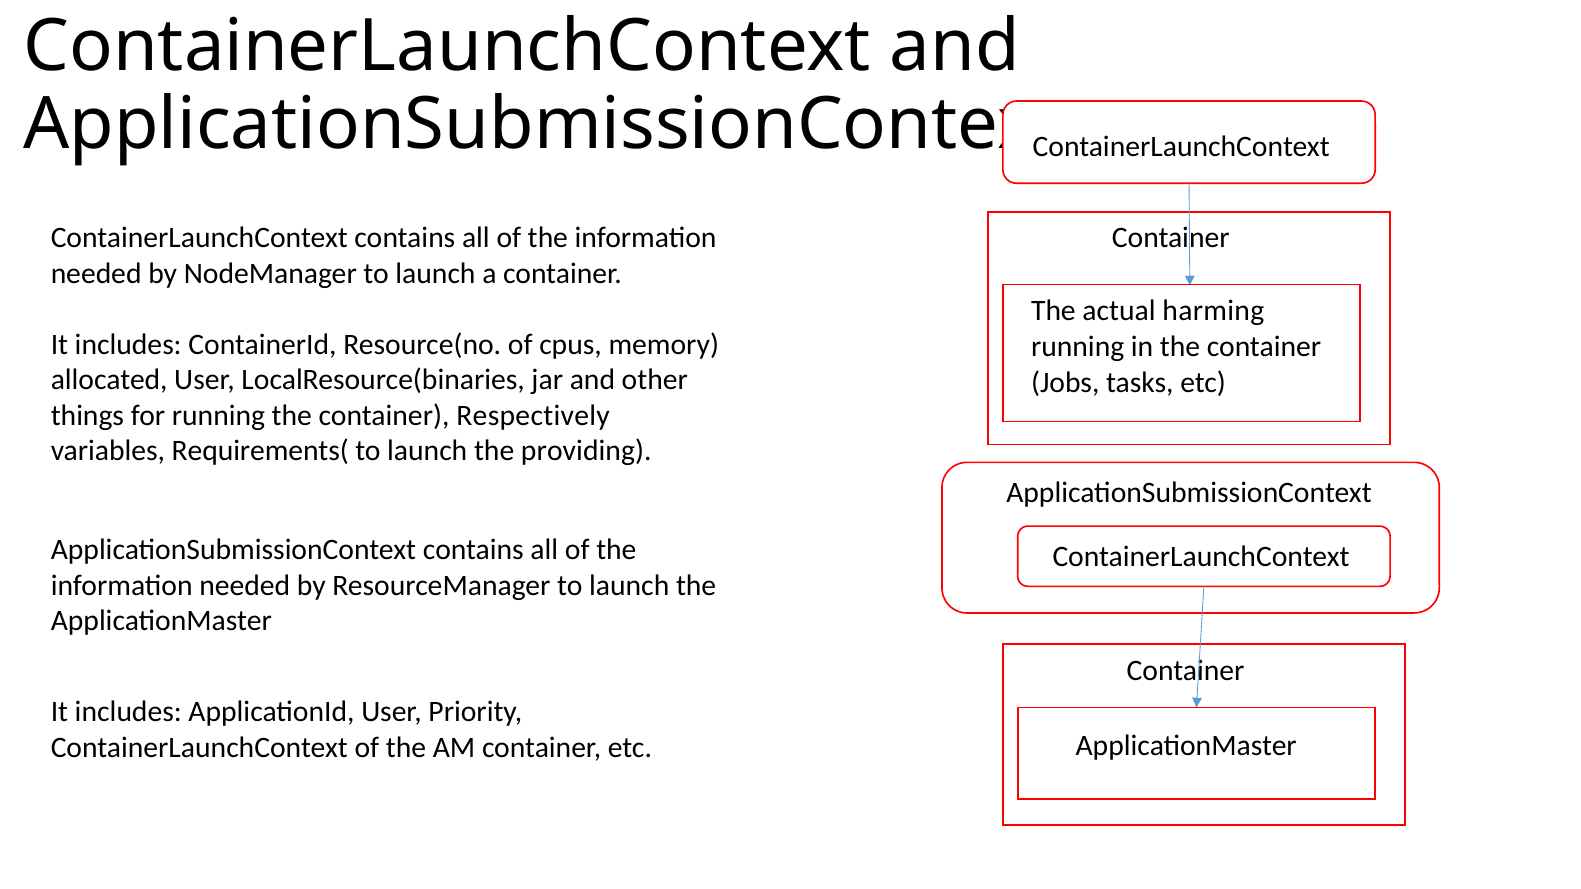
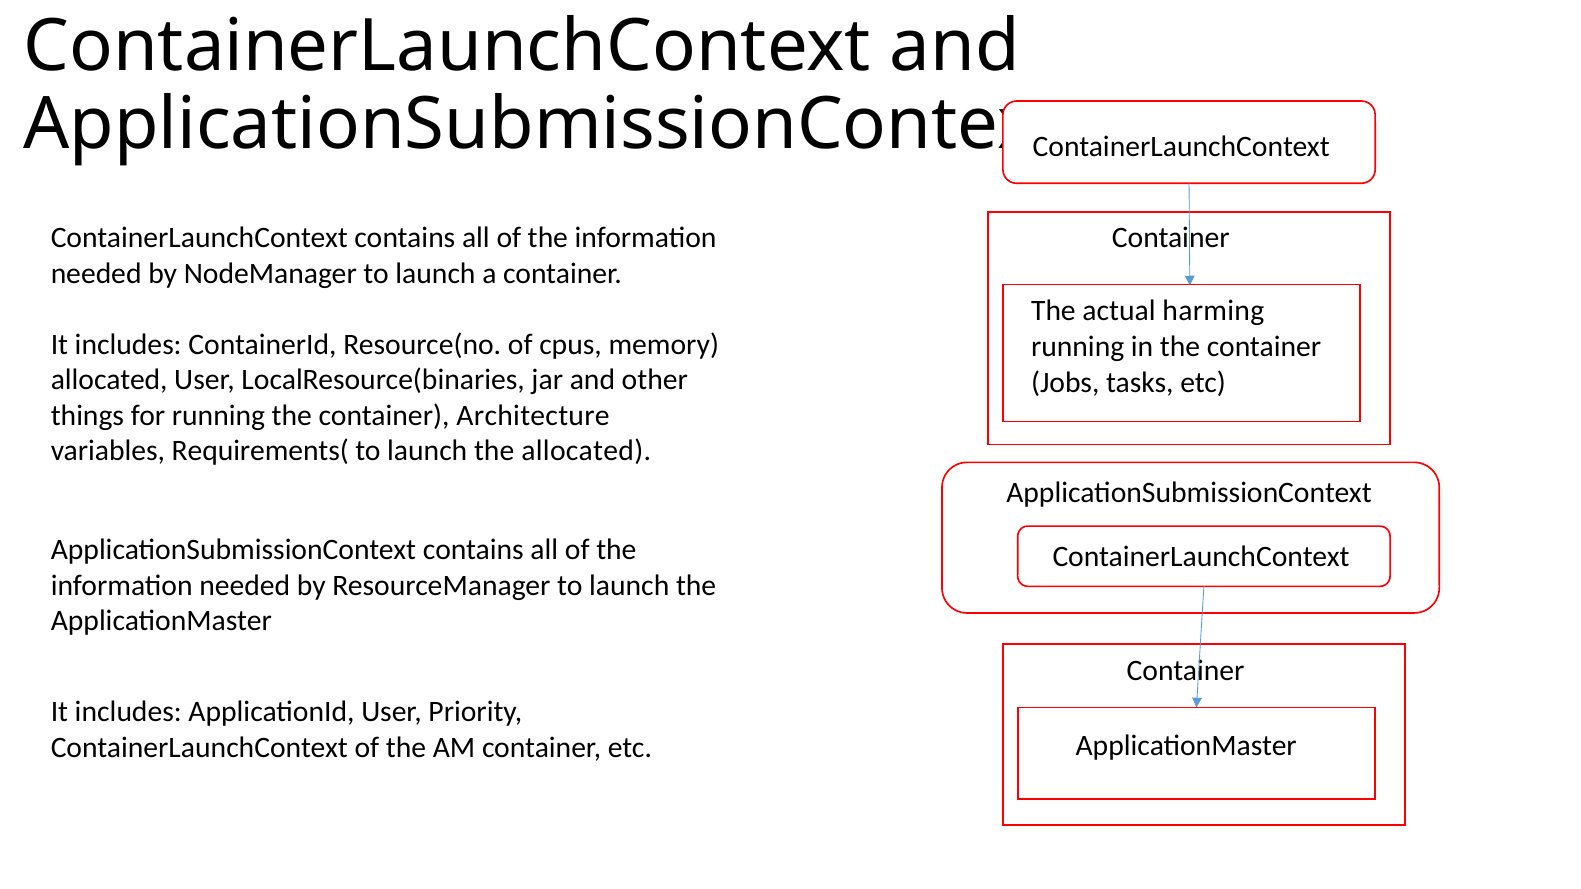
Respectively: Respectively -> Architecture
the providing: providing -> allocated
